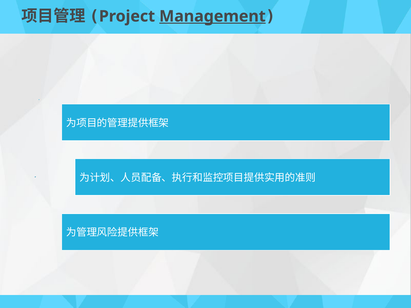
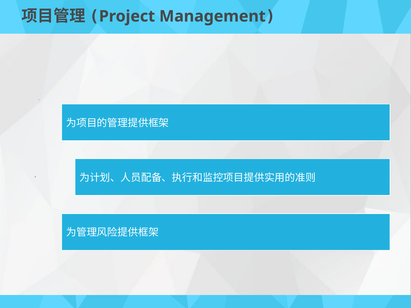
Management underline: present -> none
